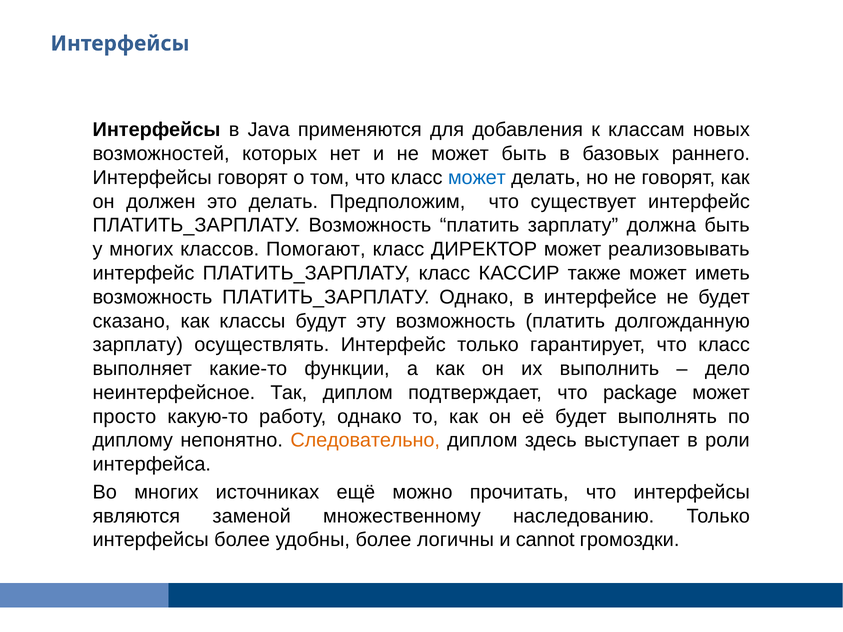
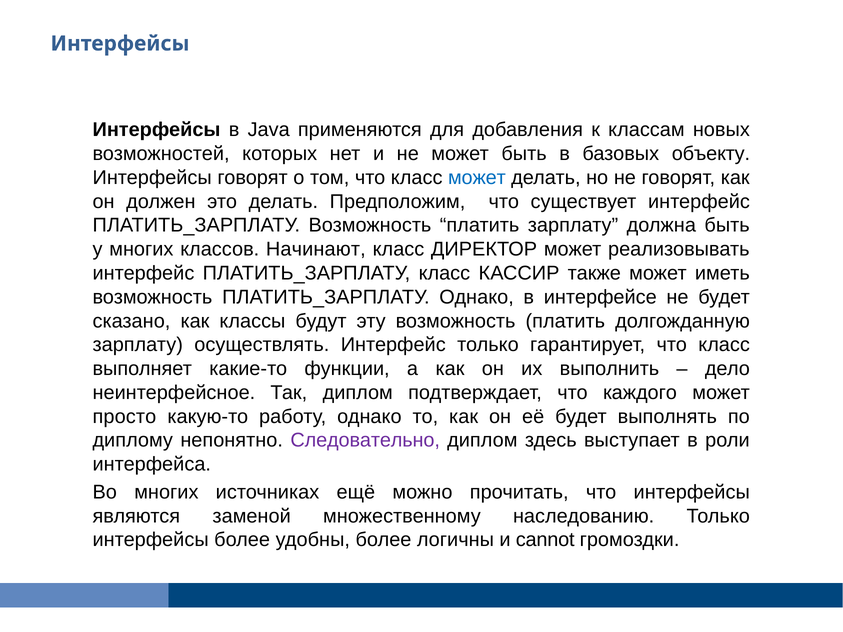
раннего: раннего -> объекту
Помогают: Помогают -> Начинают
package: package -> каждого
Следовательно colour: orange -> purple
